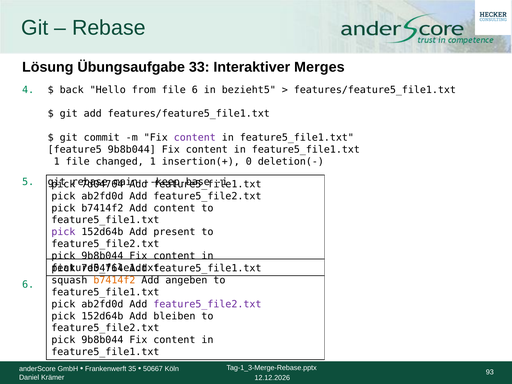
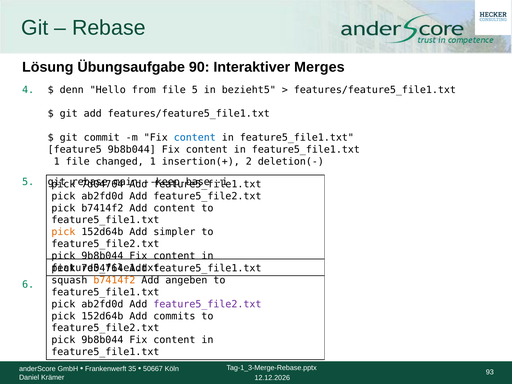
33: 33 -> 90
back: back -> denn
file 6: 6 -> 5
content at (195, 138) colour: purple -> blue
0: 0 -> 2
pick at (63, 232) colour: purple -> orange
present: present -> simpler
bleiben: bleiben -> commits
